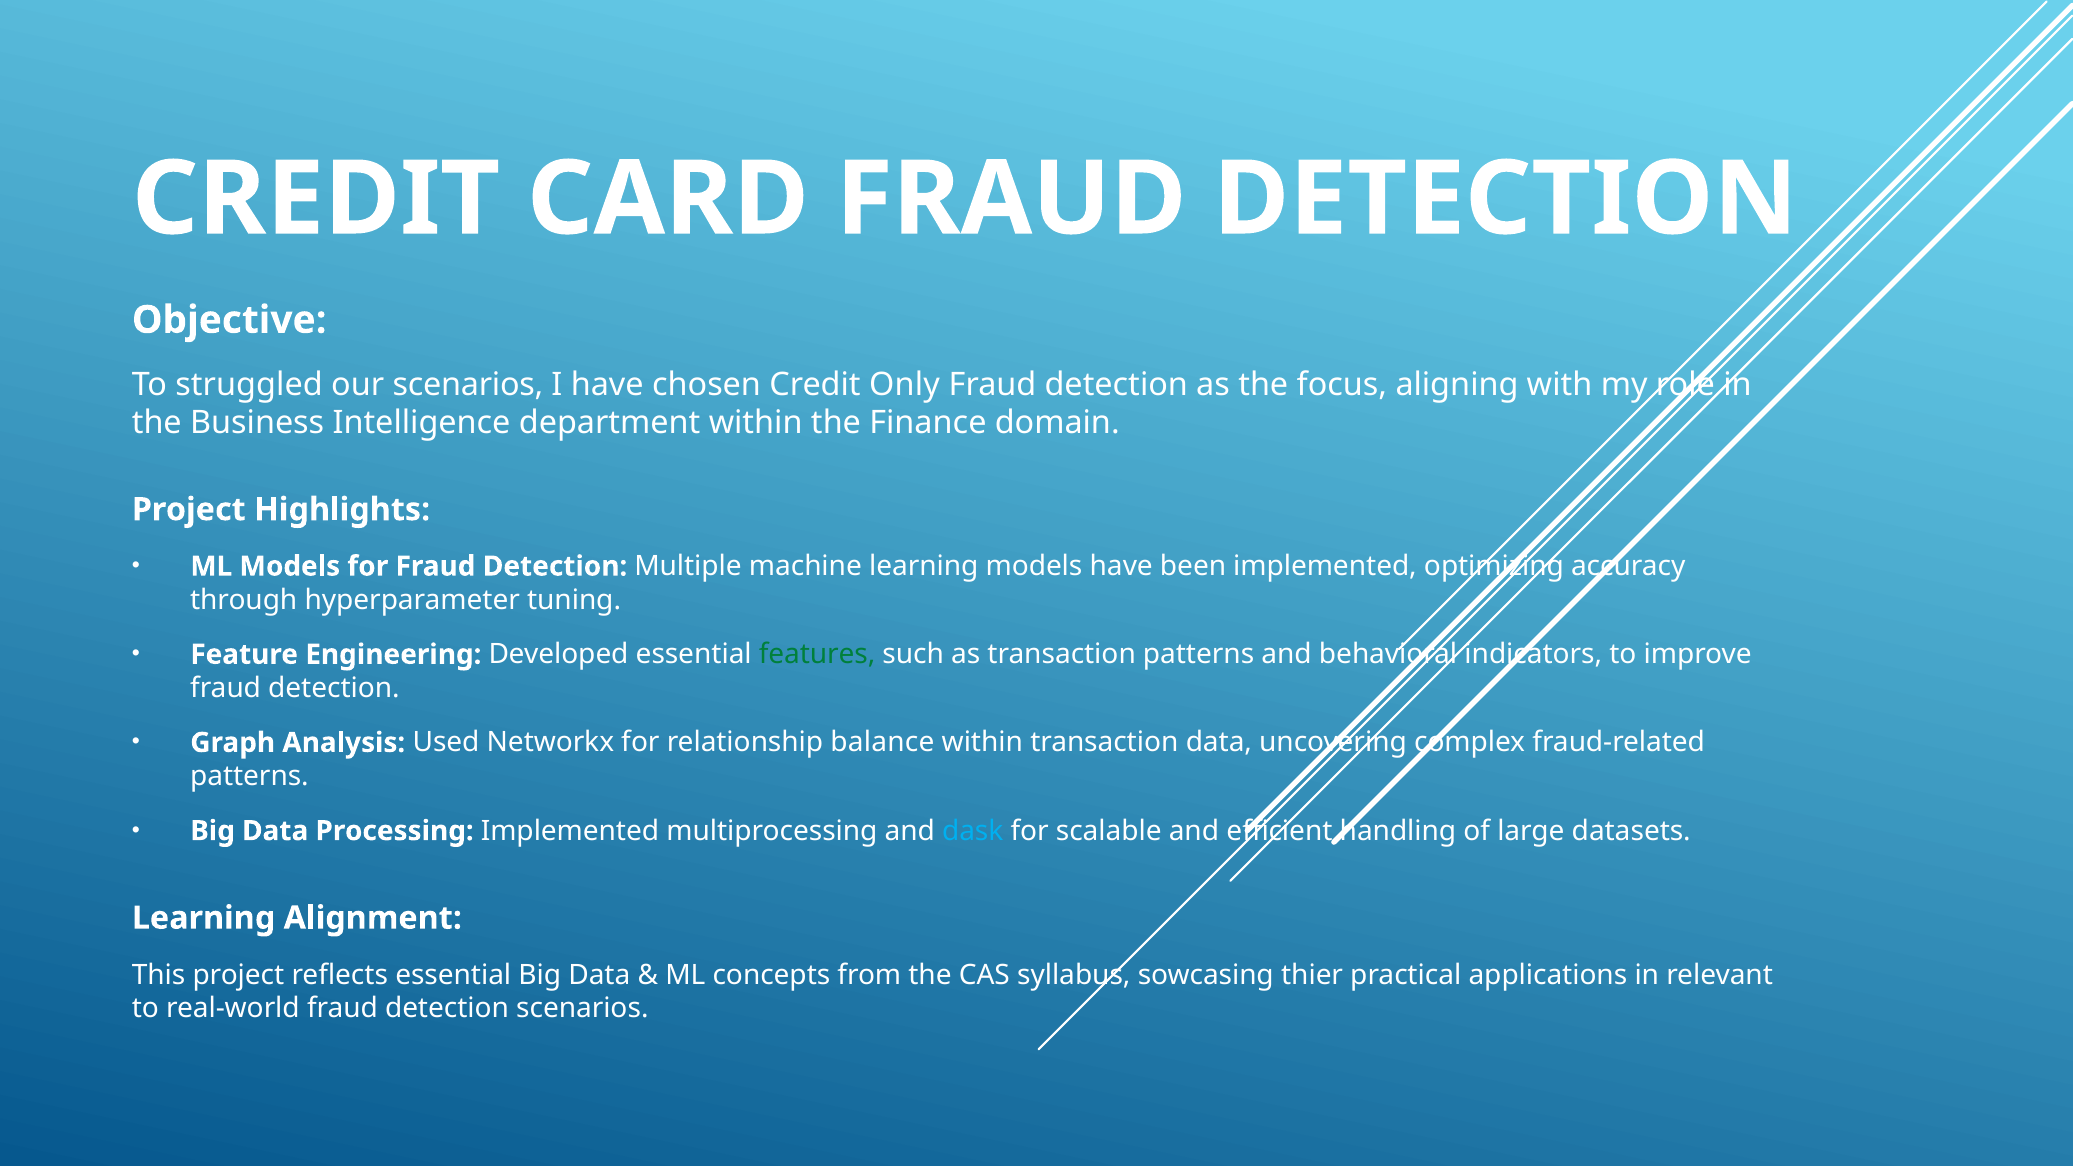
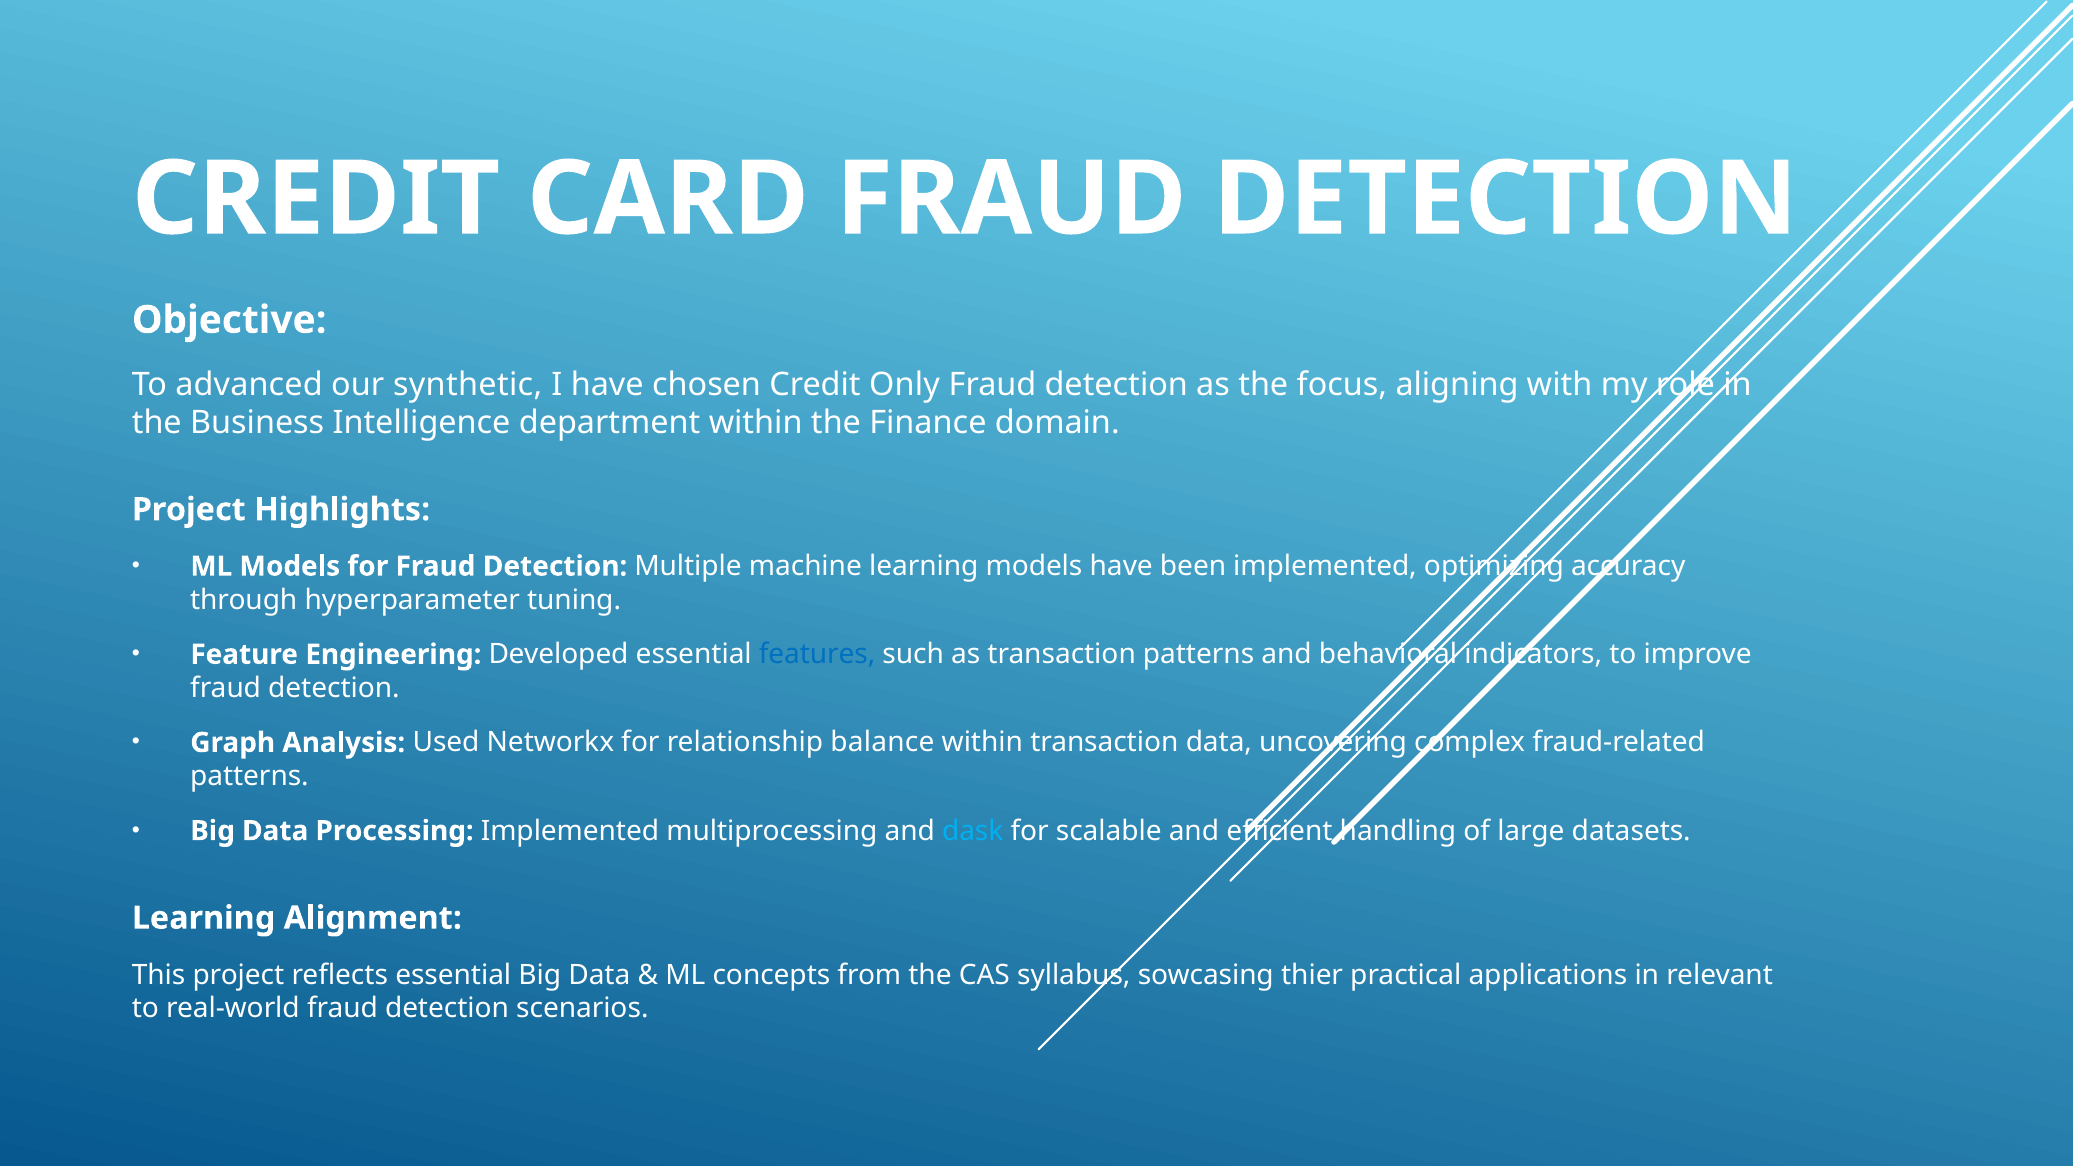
struggled: struggled -> advanced
our scenarios: scenarios -> synthetic
features colour: green -> blue
